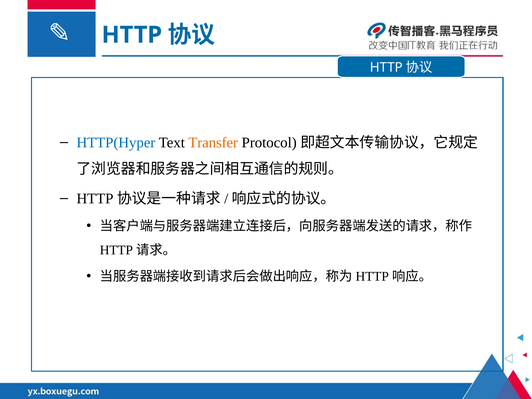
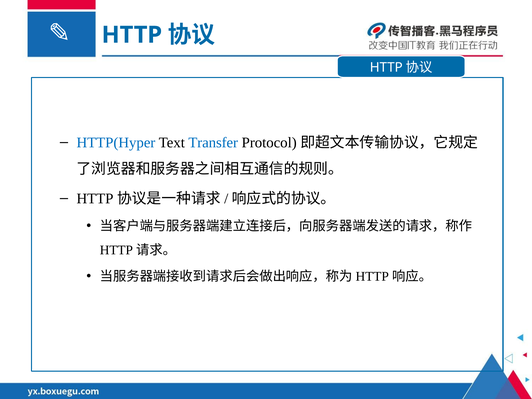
Transfer colour: orange -> blue
